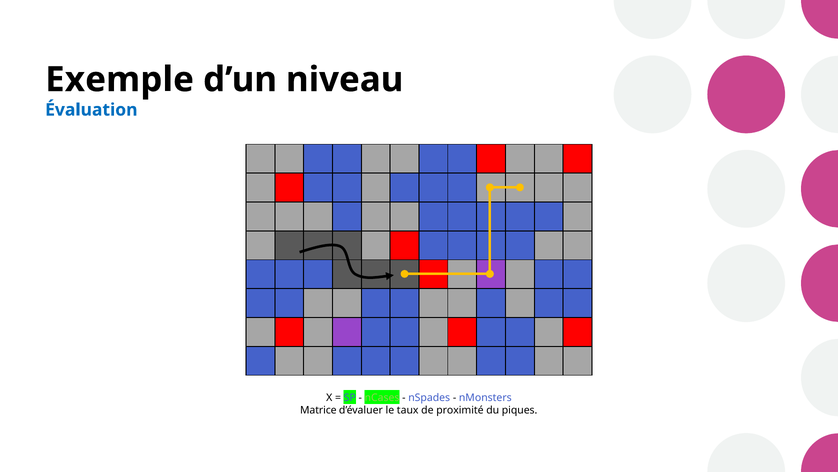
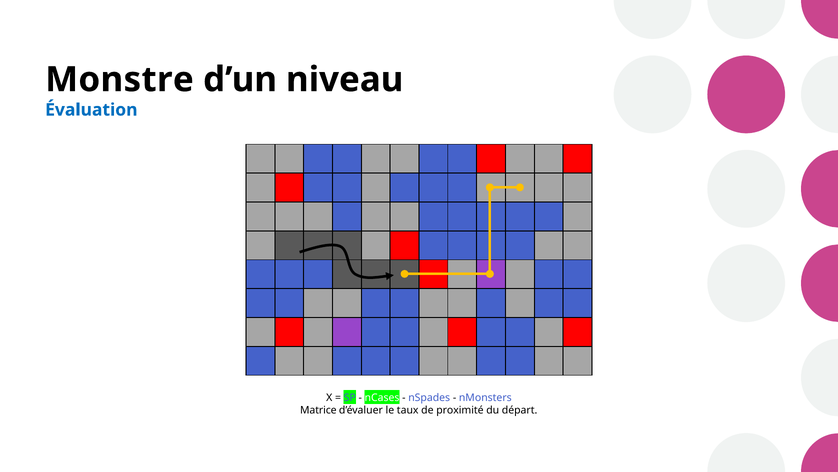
Exemple: Exemple -> Monstre
nCases colour: light green -> white
piques: piques -> départ
